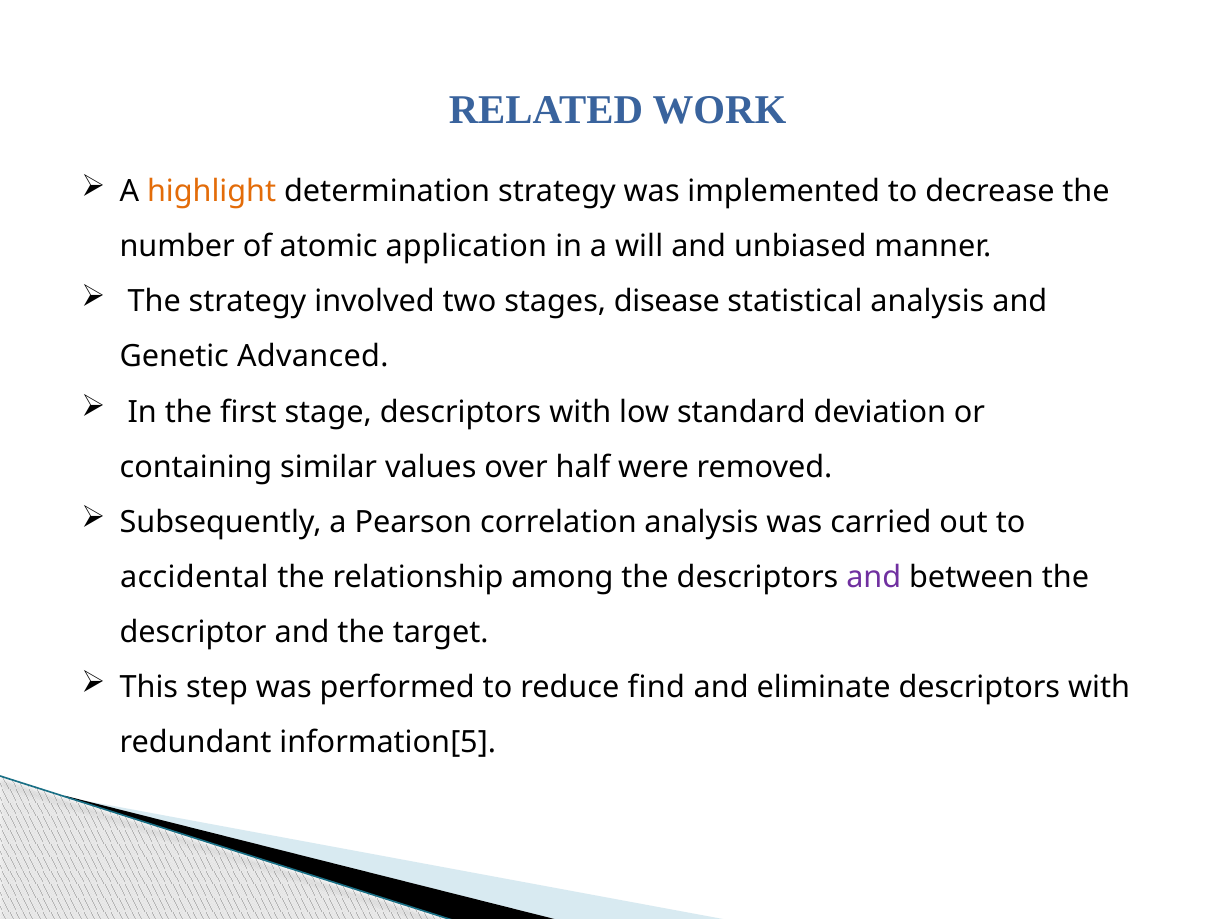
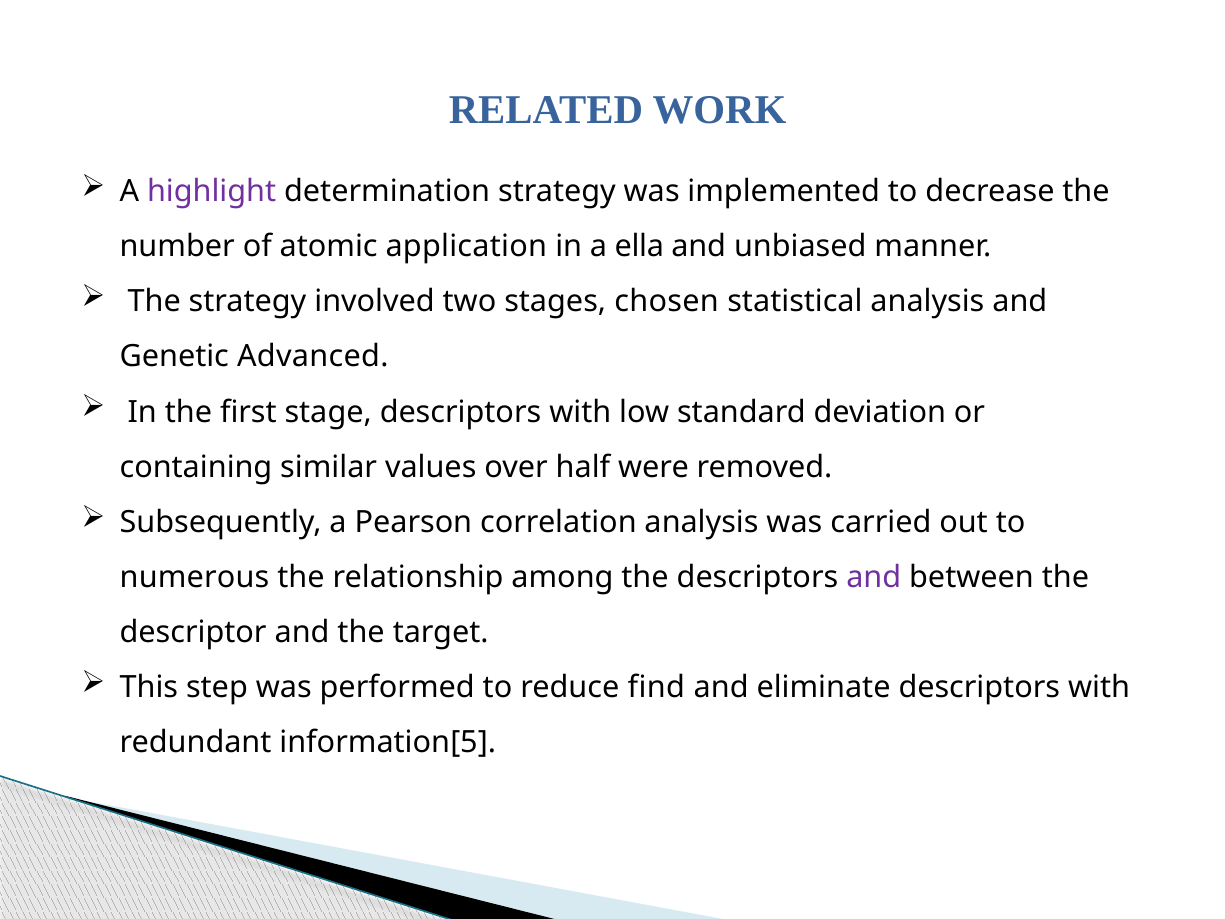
highlight colour: orange -> purple
will: will -> ella
disease: disease -> chosen
accidental: accidental -> numerous
